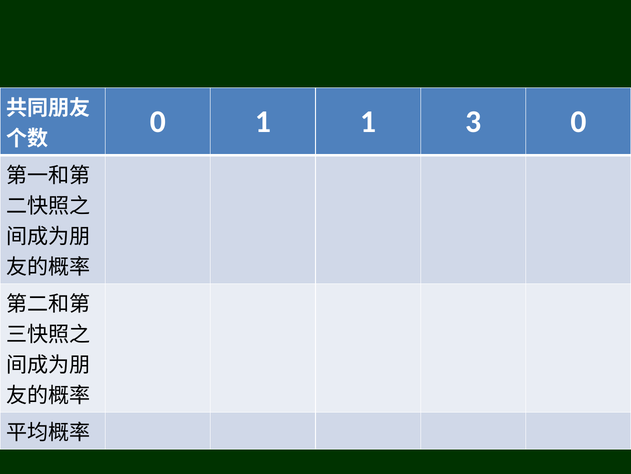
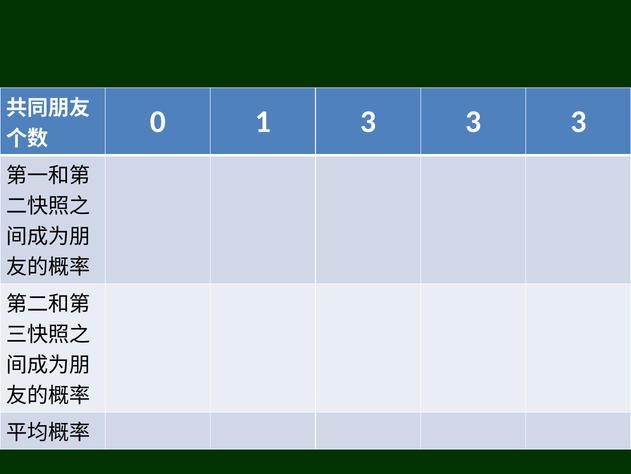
1 1: 1 -> 3
0 at (578, 122): 0 -> 3
